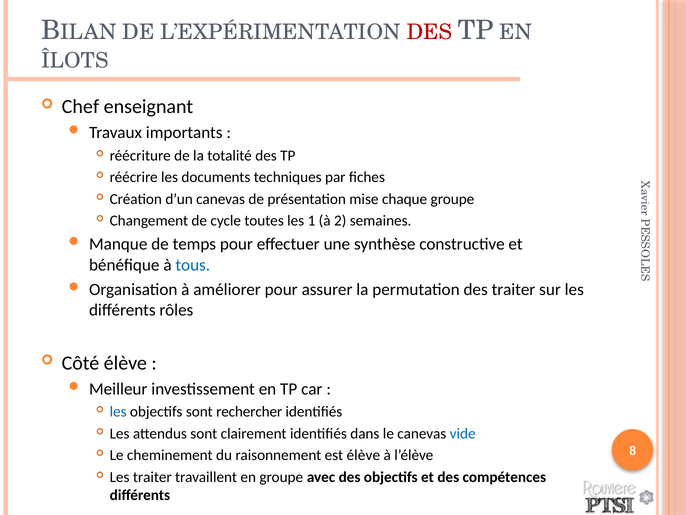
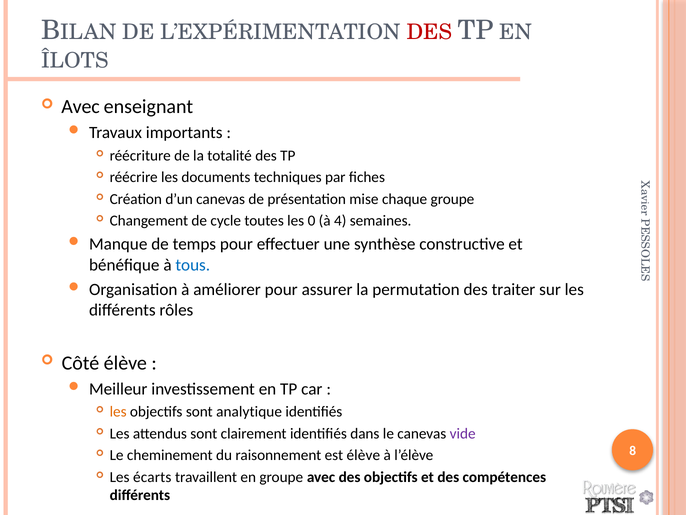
Chef at (80, 107): Chef -> Avec
1: 1 -> 0
2: 2 -> 4
les at (118, 411) colour: blue -> orange
rechercher: rechercher -> analytique
vide colour: blue -> purple
Les traiter: traiter -> écarts
